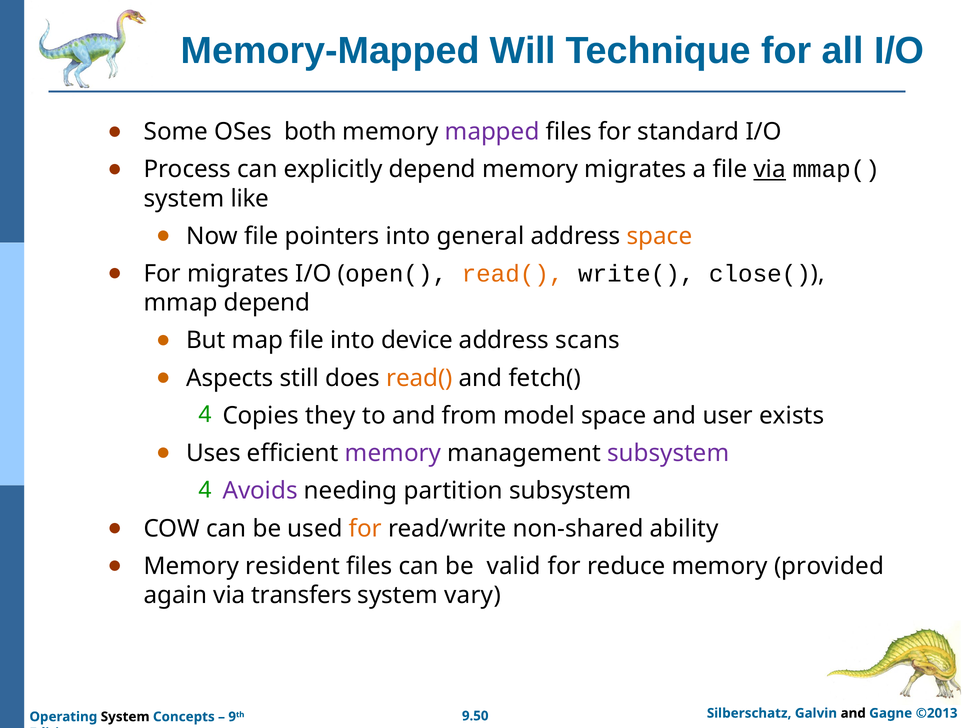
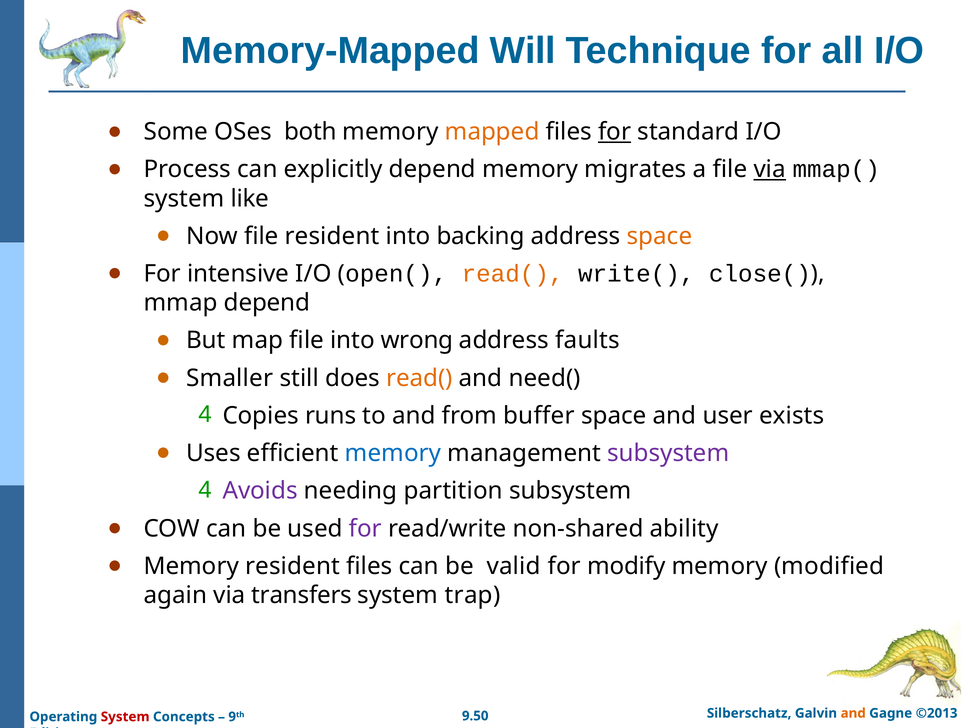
mapped colour: purple -> orange
for at (615, 132) underline: none -> present
file pointers: pointers -> resident
general: general -> backing
For migrates: migrates -> intensive
device: device -> wrong
scans: scans -> faults
Aspects: Aspects -> Smaller
fetch(: fetch( -> need(
they: they -> runs
model: model -> buffer
memory at (393, 453) colour: purple -> blue
for at (365, 528) colour: orange -> purple
reduce: reduce -> modify
provided: provided -> modified
vary: vary -> trap
and at (853, 713) colour: black -> orange
System at (125, 716) colour: black -> red
